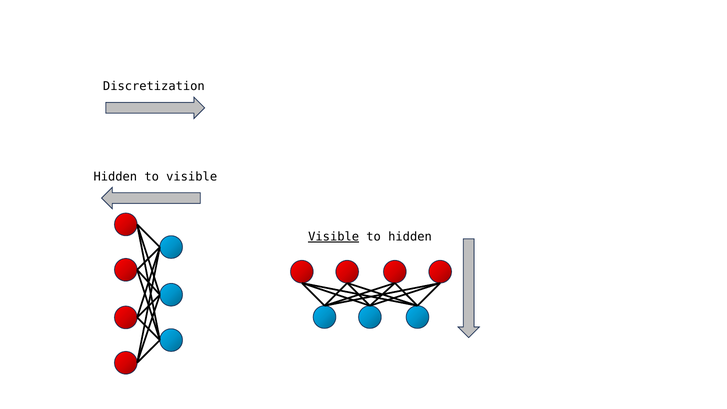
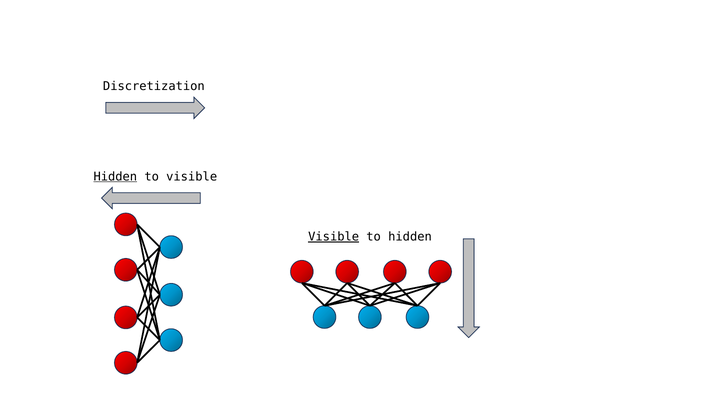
Hidden at (115, 177) underline: none -> present
